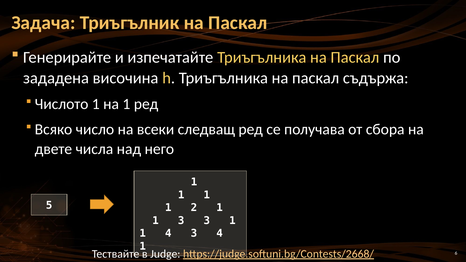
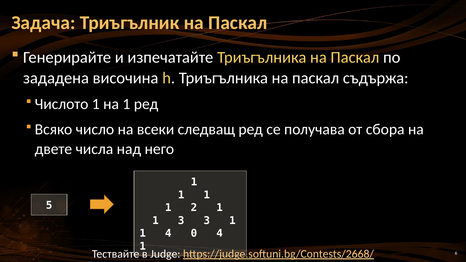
4 3: 3 -> 0
